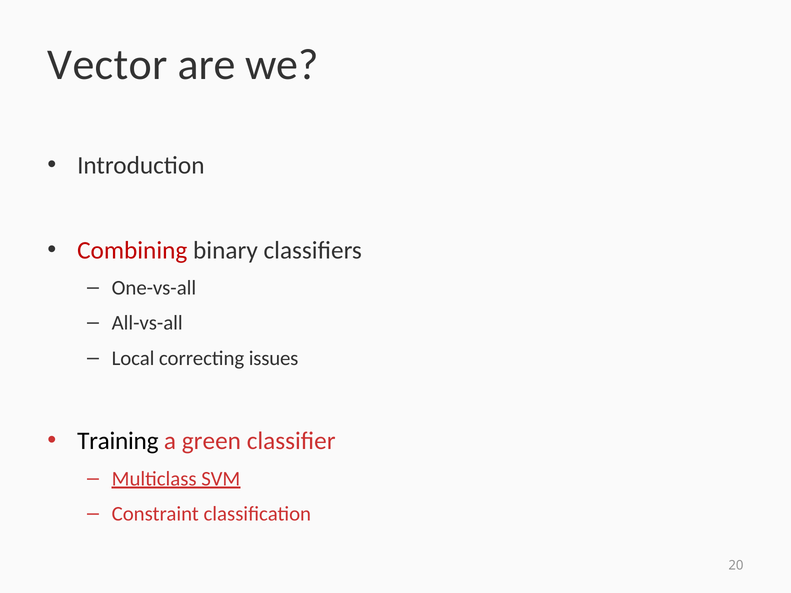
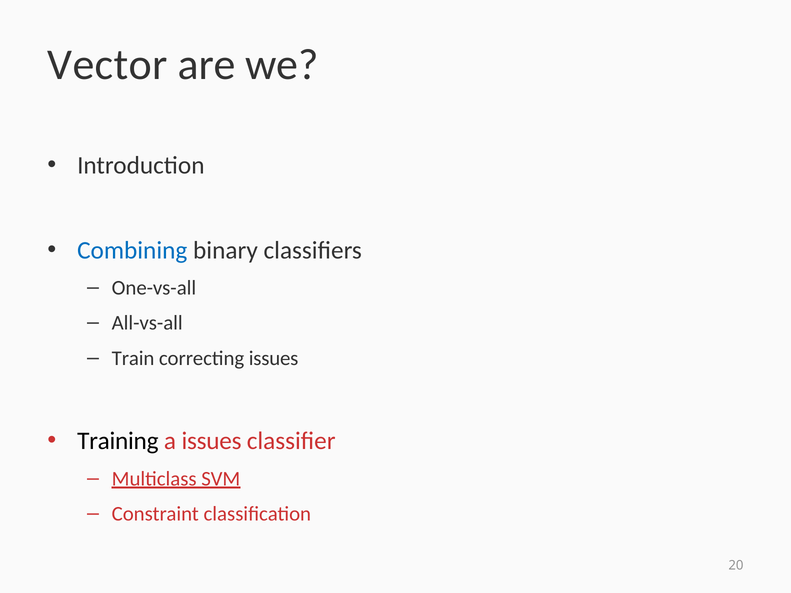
Combining colour: red -> blue
Local: Local -> Train
a green: green -> issues
